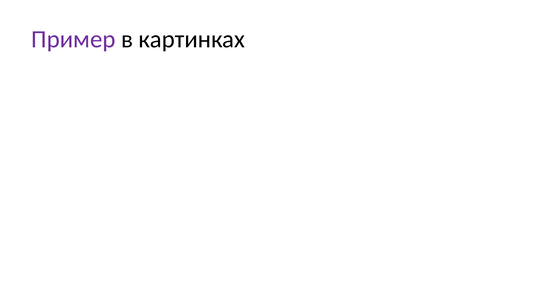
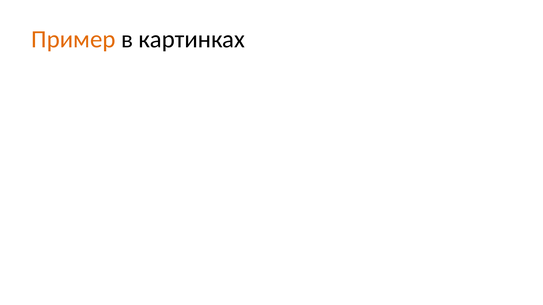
Пример colour: purple -> orange
